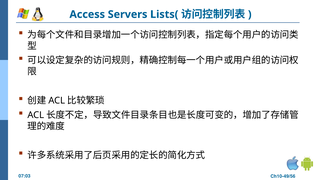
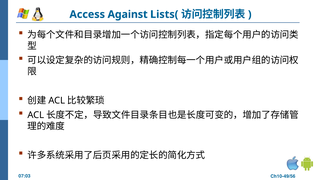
Servers: Servers -> Against
